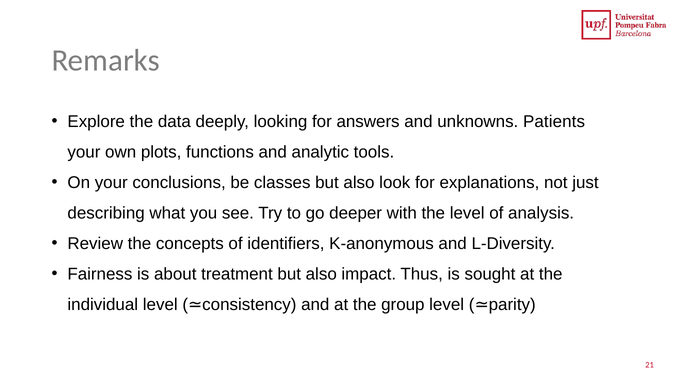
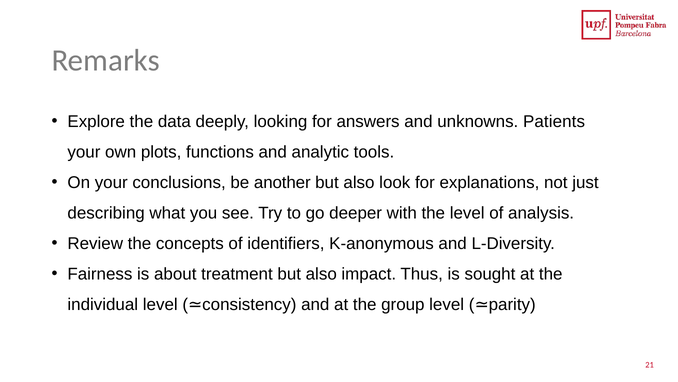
classes: classes -> another
